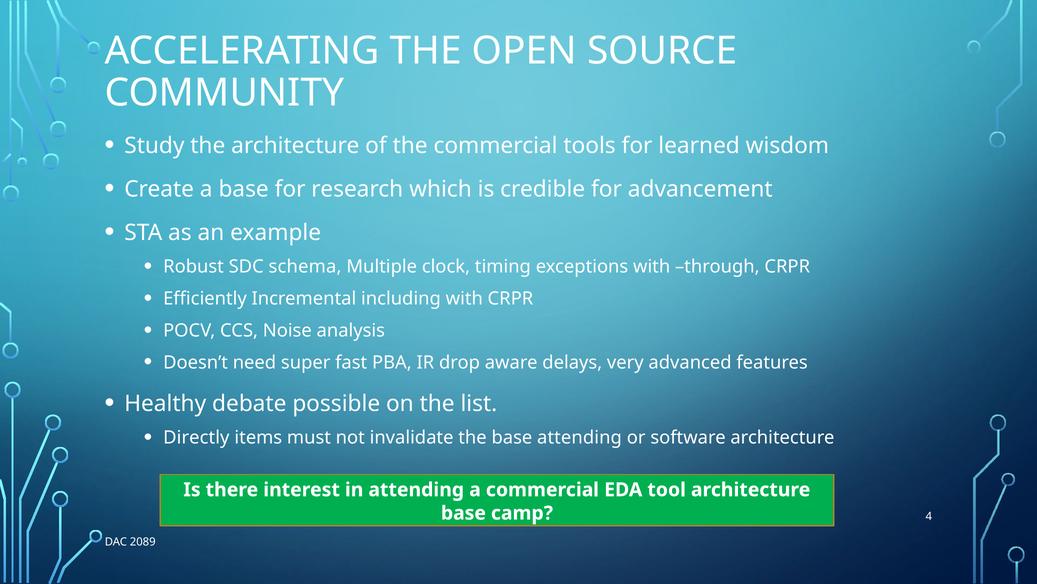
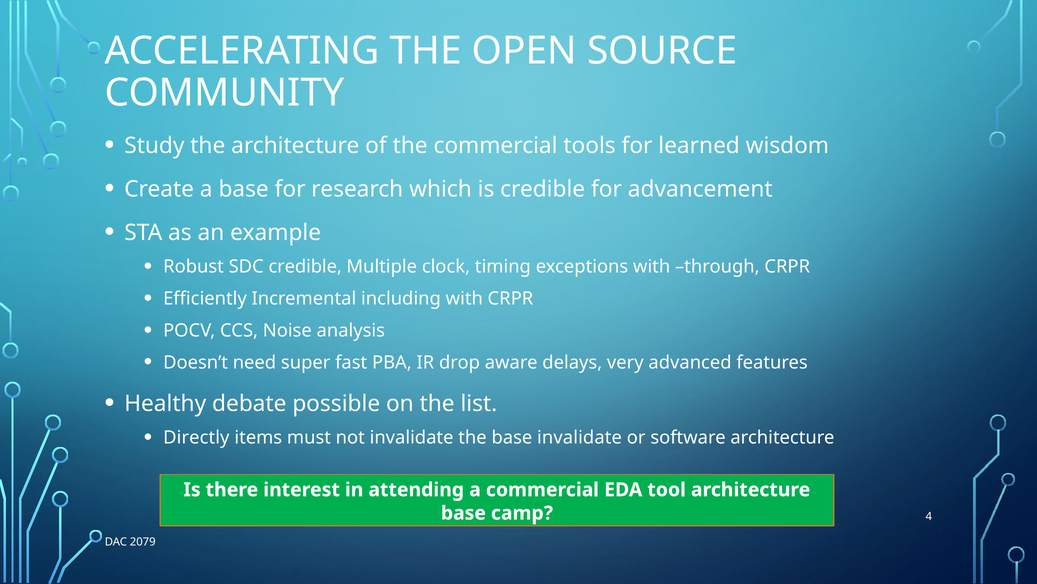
SDC schema: schema -> credible
base attending: attending -> invalidate
2089: 2089 -> 2079
